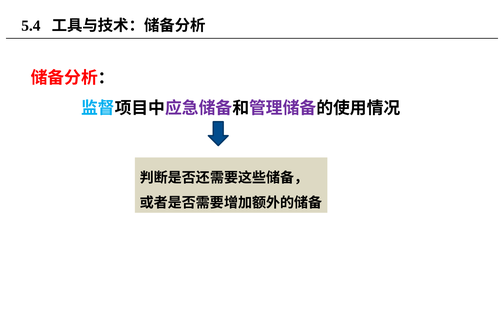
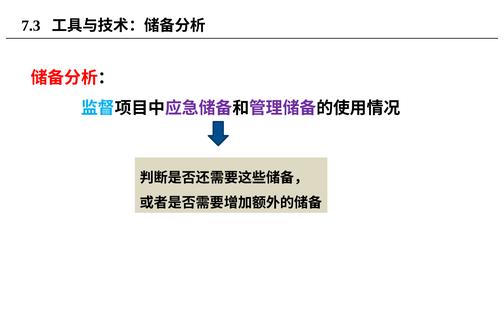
5.4: 5.4 -> 7.3
